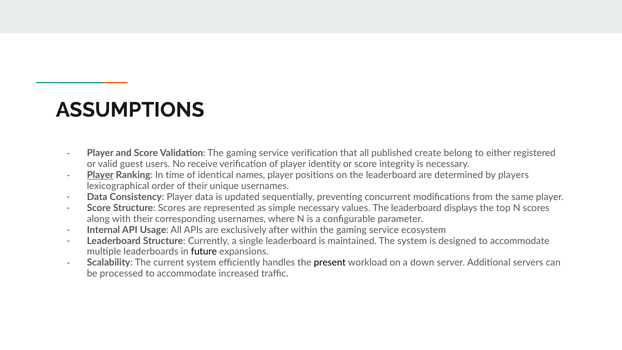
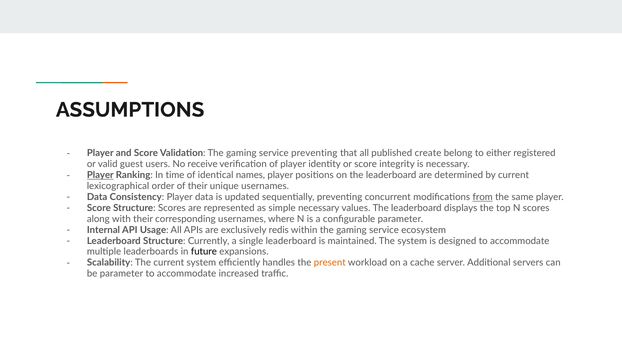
service verification: verification -> preventing
by players: players -> current
from underline: none -> present
after: after -> redis
present colour: black -> orange
down: down -> cache
be processed: processed -> parameter
